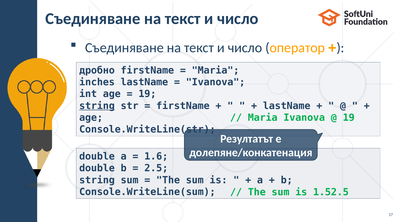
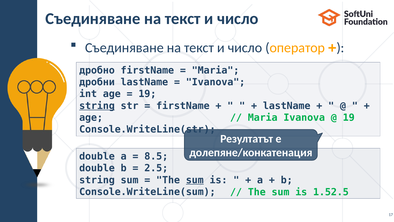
inches: inches -> дробни
1.6: 1.6 -> 8.5
sum at (195, 180) underline: none -> present
